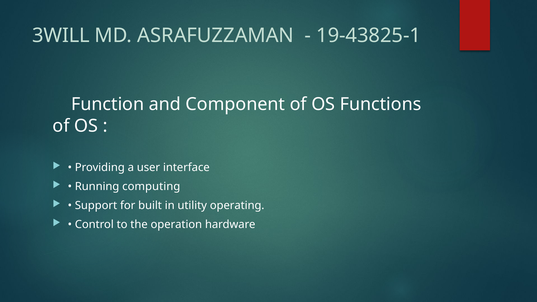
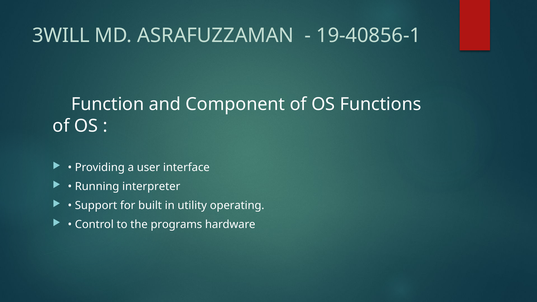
19-43825-1: 19-43825-1 -> 19-40856-1
computing: computing -> interpreter
operation: operation -> programs
